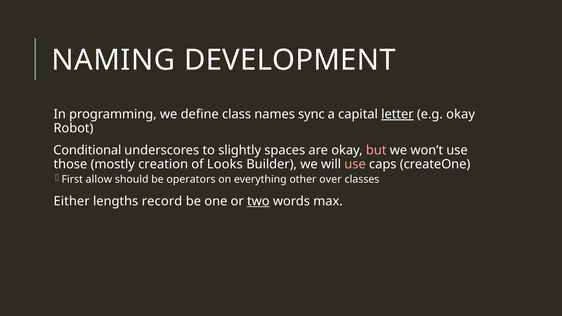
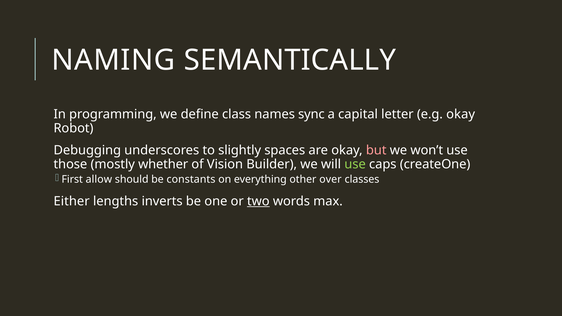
DEVELOPMENT: DEVELOPMENT -> SEMANTICALLY
letter underline: present -> none
Conditional: Conditional -> Debugging
creation: creation -> whether
Looks: Looks -> Vision
use at (355, 164) colour: pink -> light green
operators: operators -> constants
record: record -> inverts
